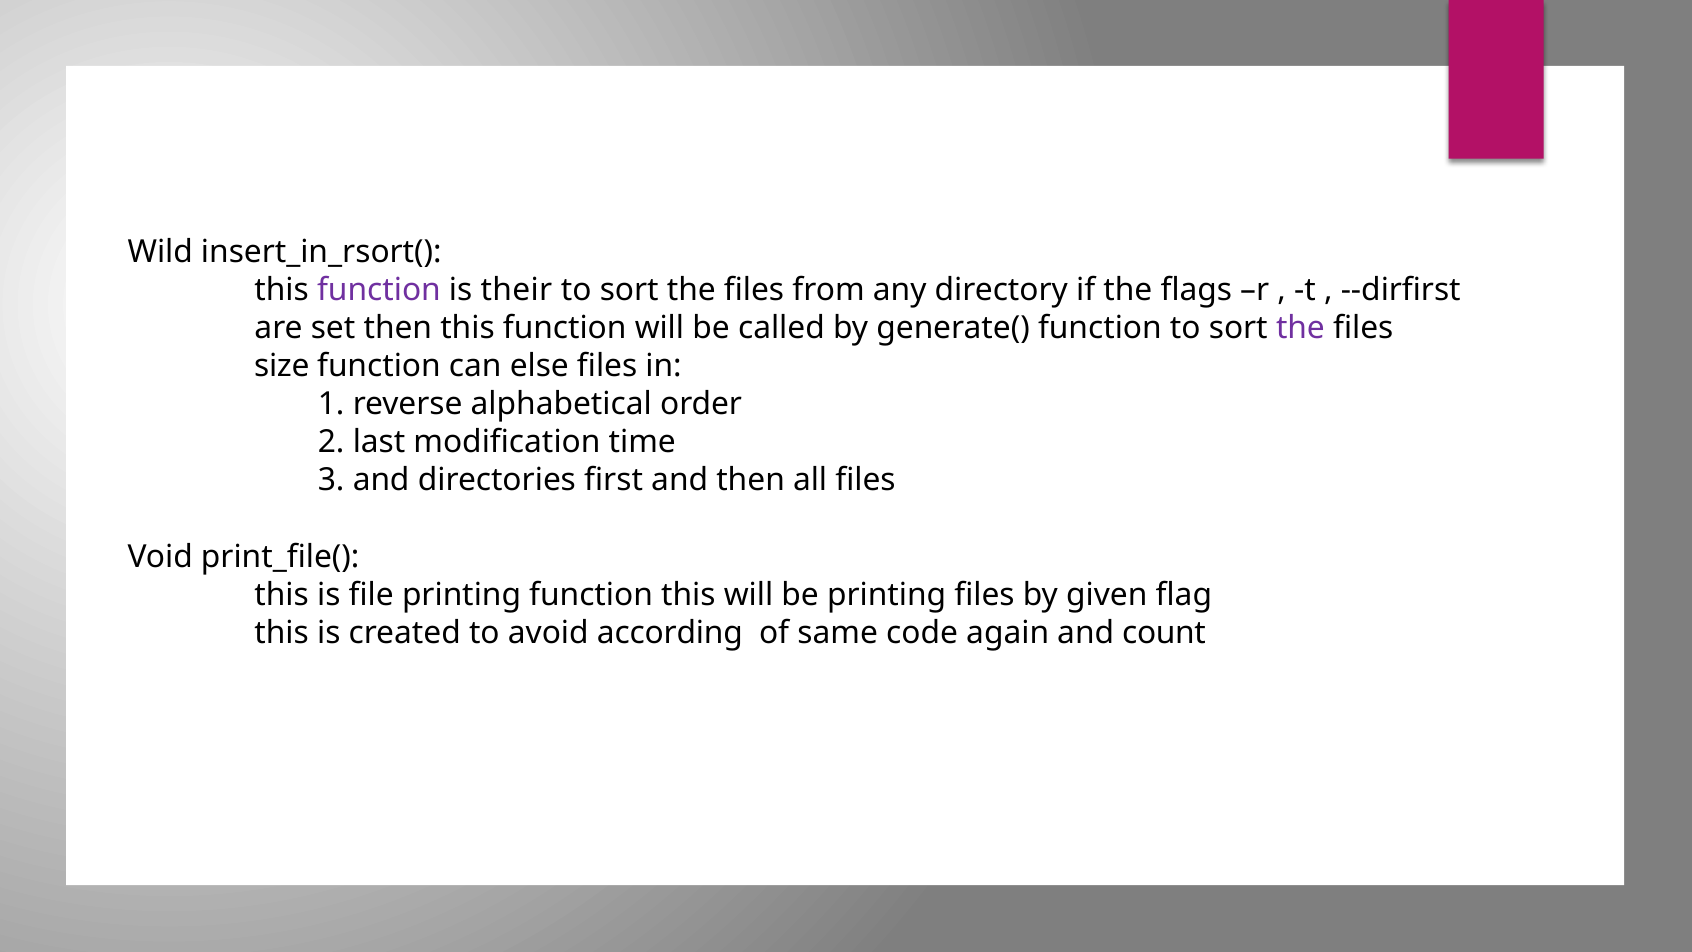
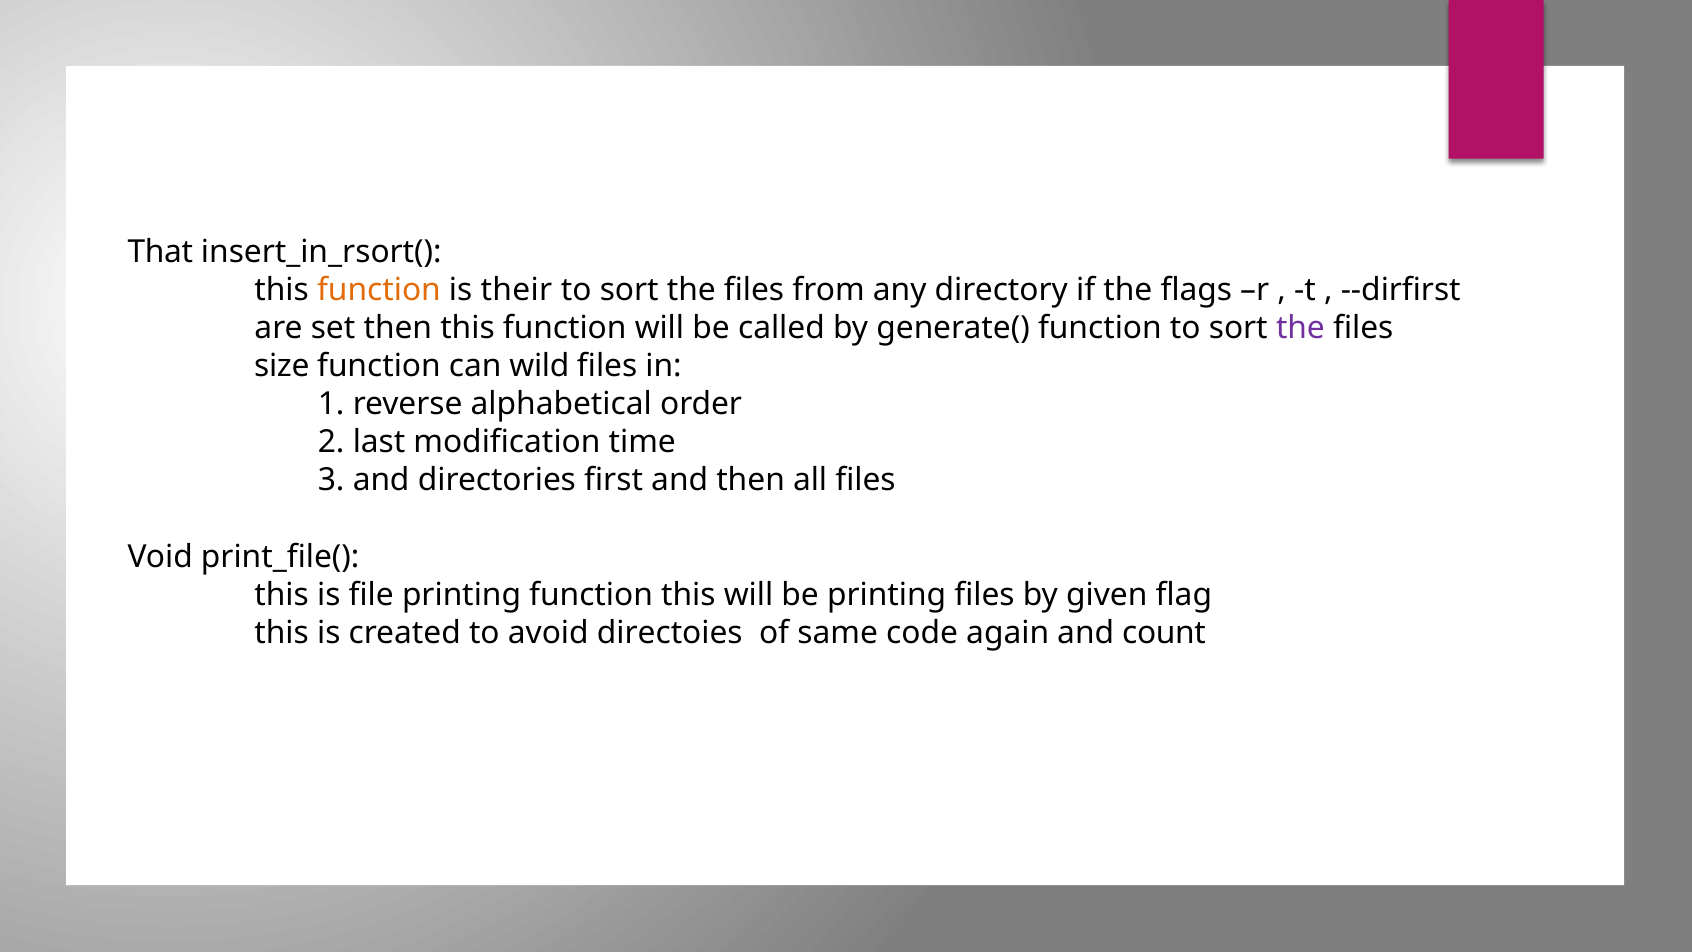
Wild: Wild -> That
function at (379, 290) colour: purple -> orange
else: else -> wild
according: according -> directoies
